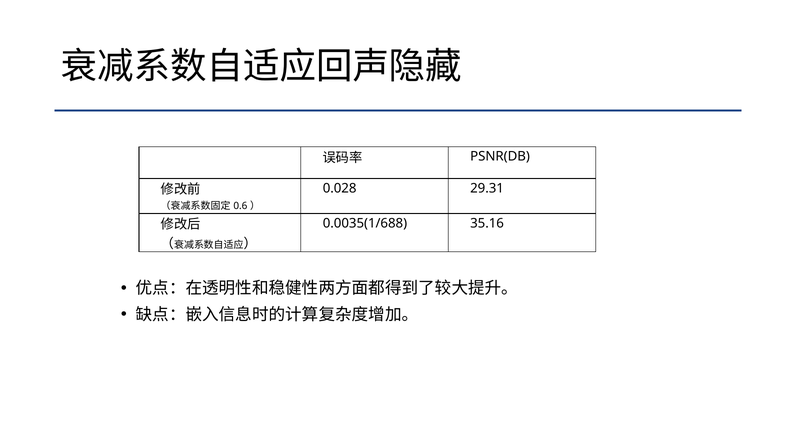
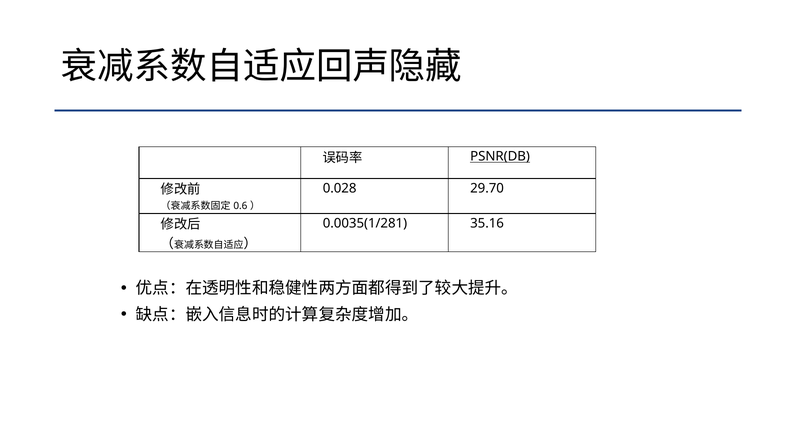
PSNR(DB underline: none -> present
29.31: 29.31 -> 29.70
0.0035(1/688: 0.0035(1/688 -> 0.0035(1/281
